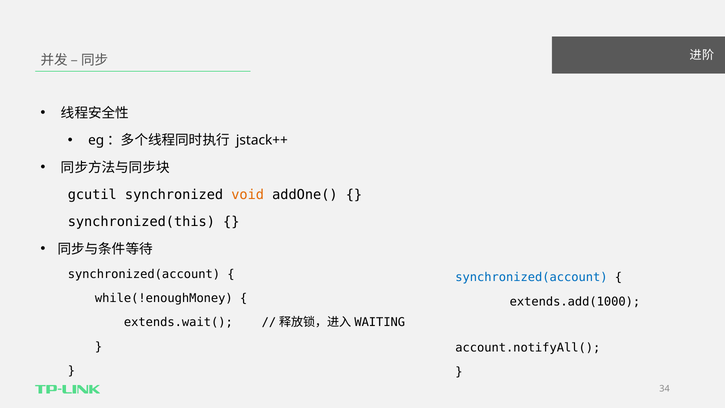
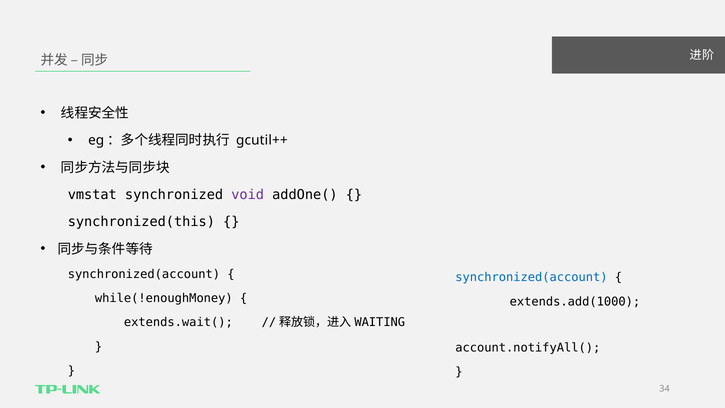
jstack++: jstack++ -> gcutil++
gcutil: gcutil -> vmstat
void colour: orange -> purple
